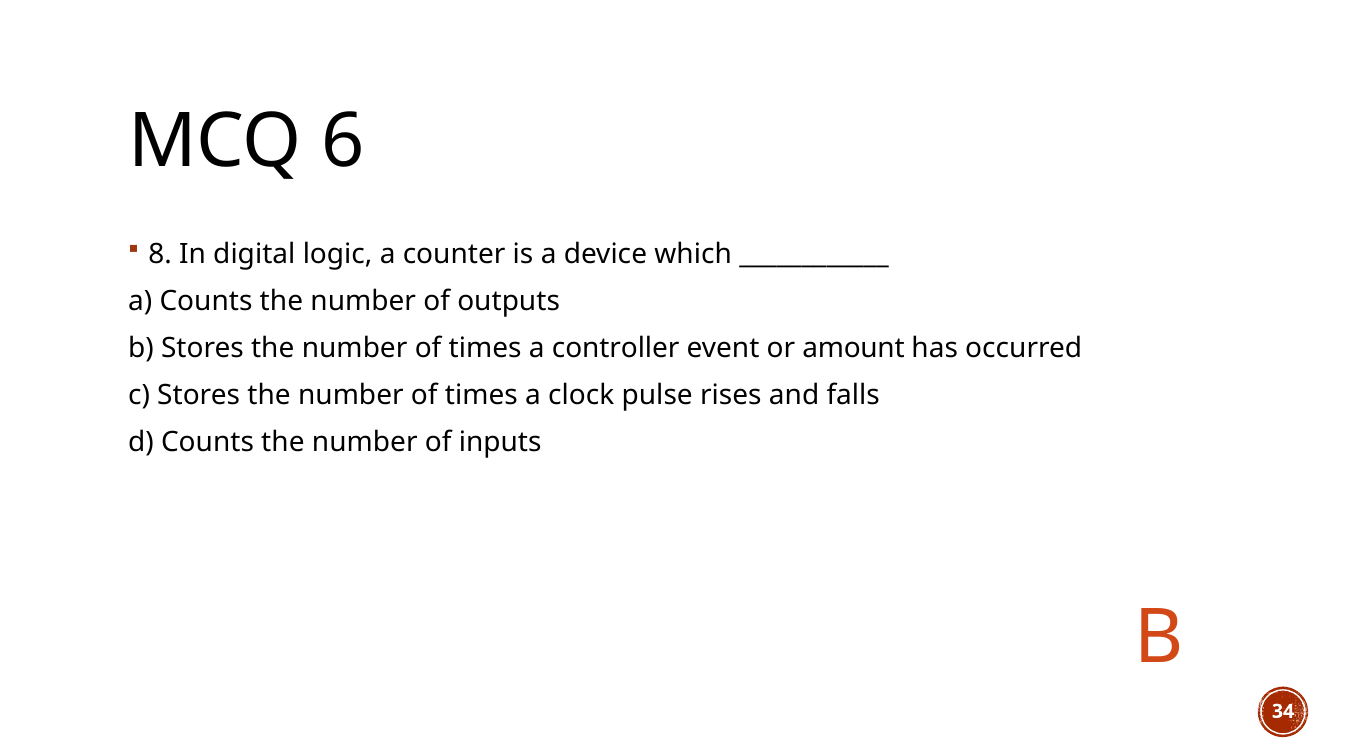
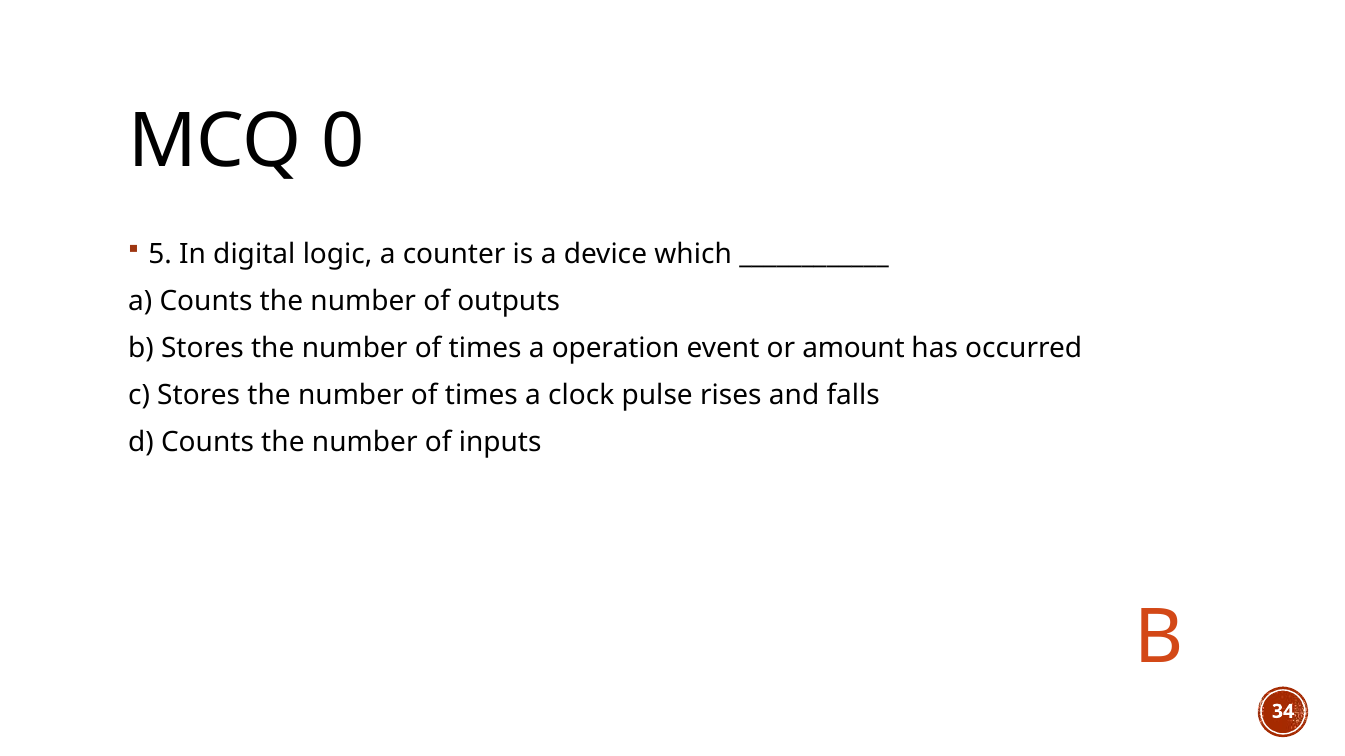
6: 6 -> 0
8: 8 -> 5
controller: controller -> operation
